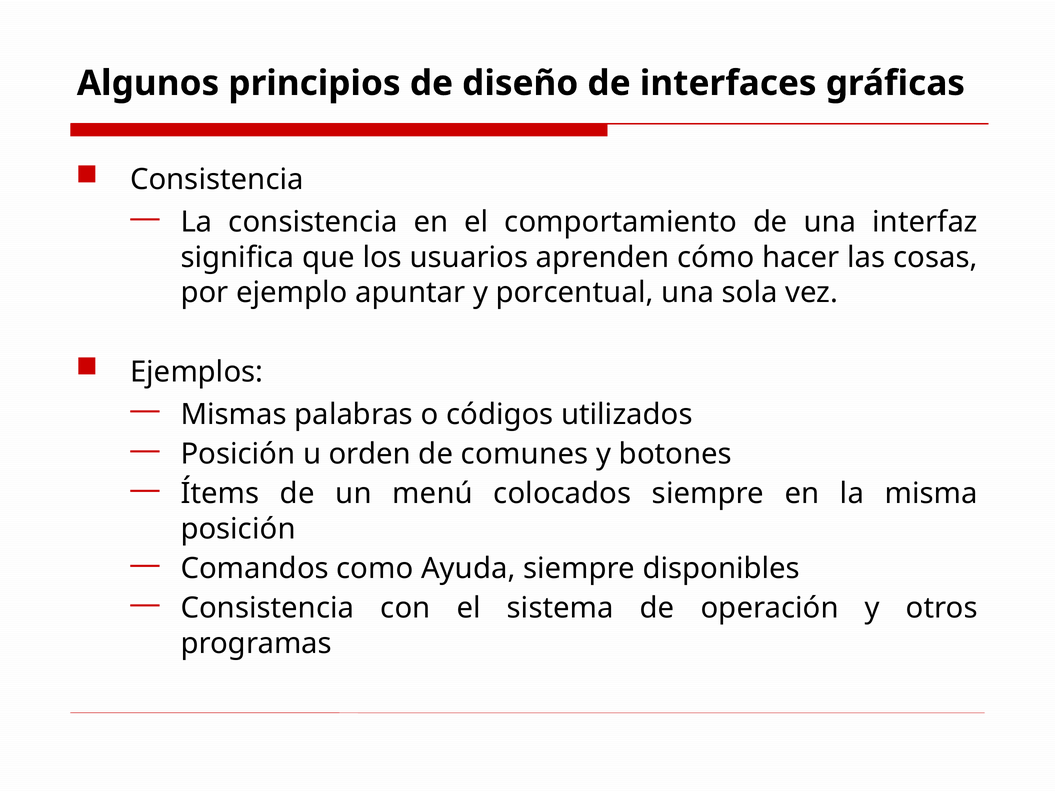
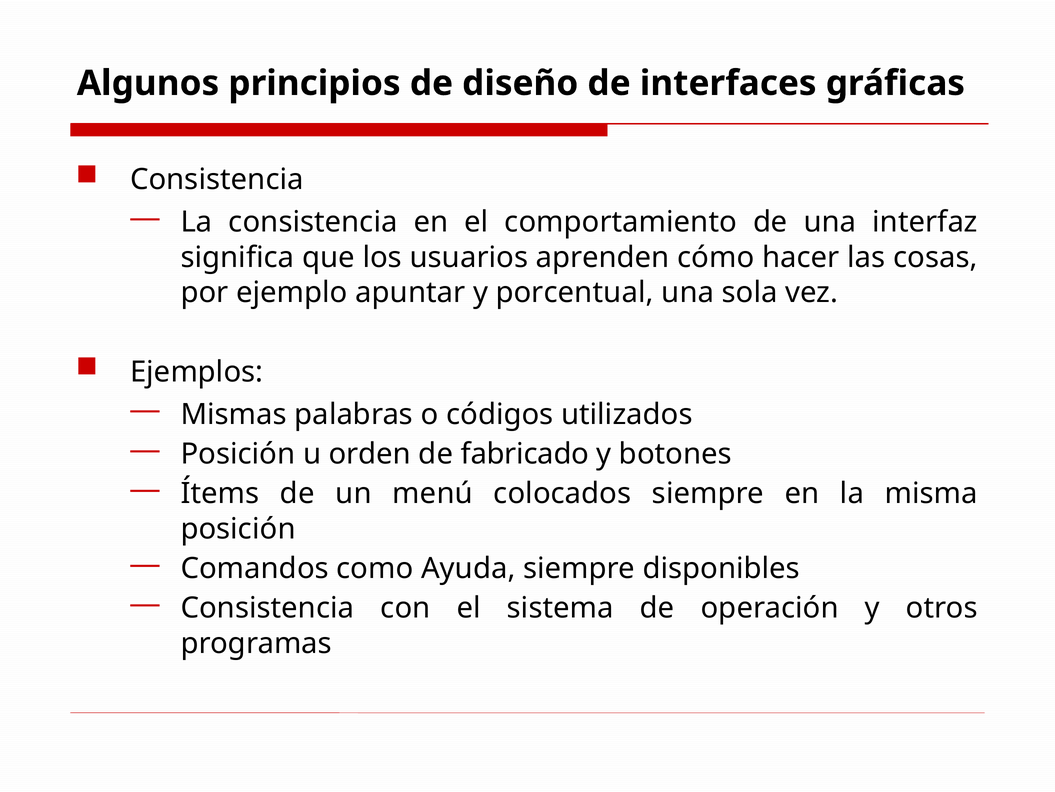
comunes: comunes -> fabricado
